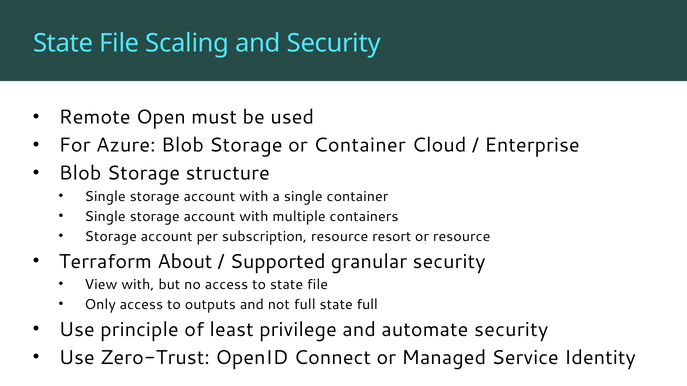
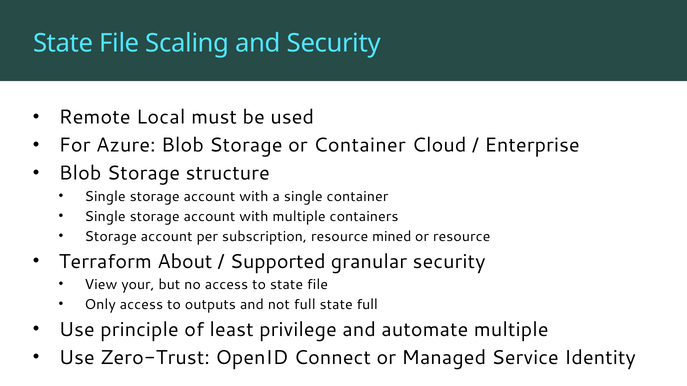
Open: Open -> Local
resort: resort -> mined
View with: with -> your
automate security: security -> multiple
